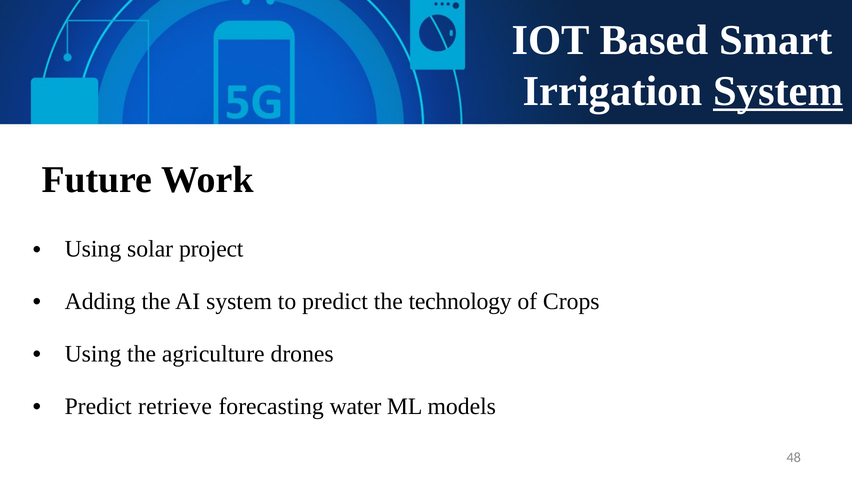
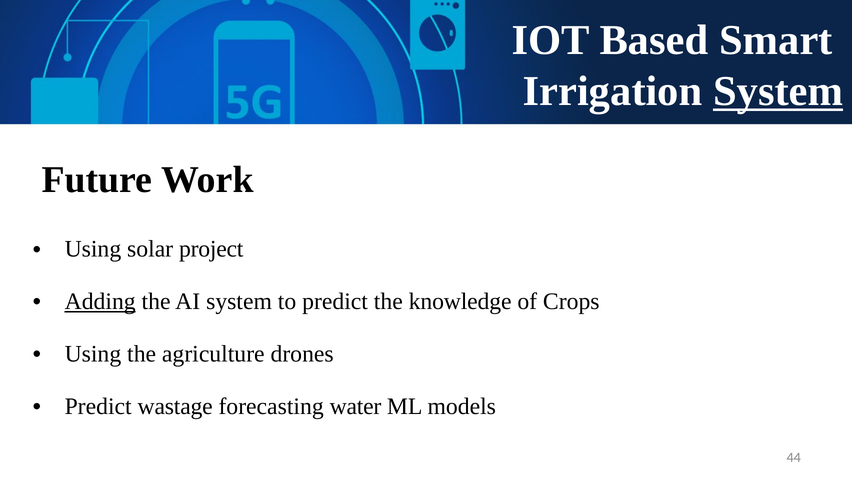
Adding underline: none -> present
technology: technology -> knowledge
retrieve: retrieve -> wastage
48: 48 -> 44
